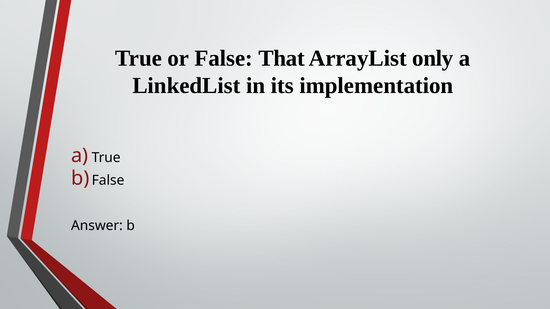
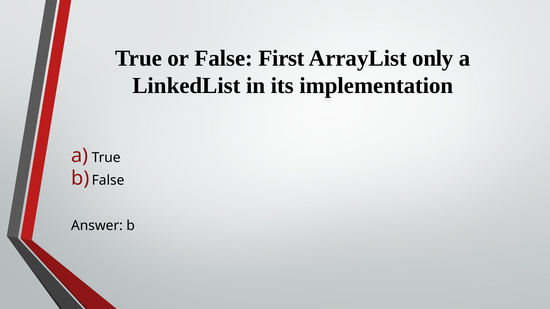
That: That -> First
